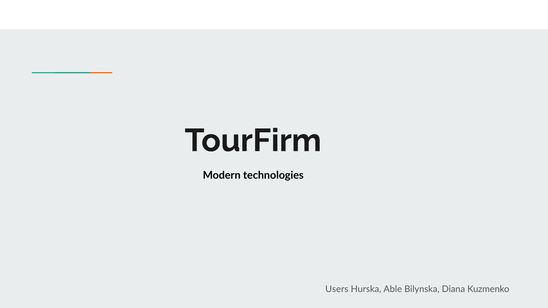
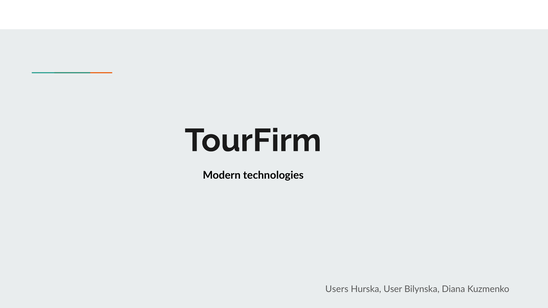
Able: Able -> User
